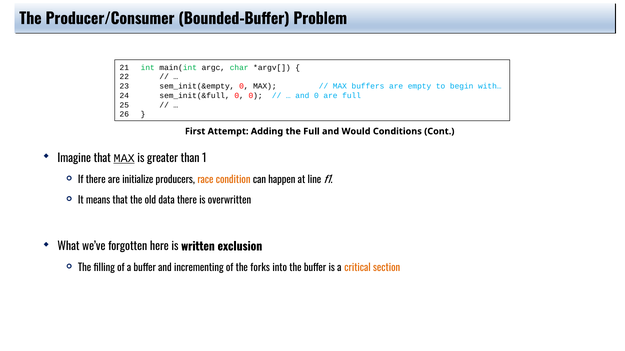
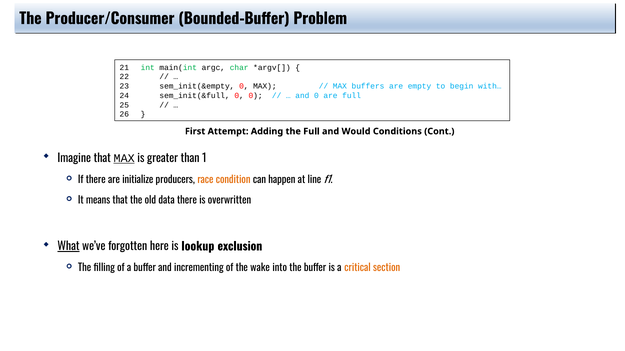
What underline: none -> present
written: written -> lookup
forks: forks -> wake
